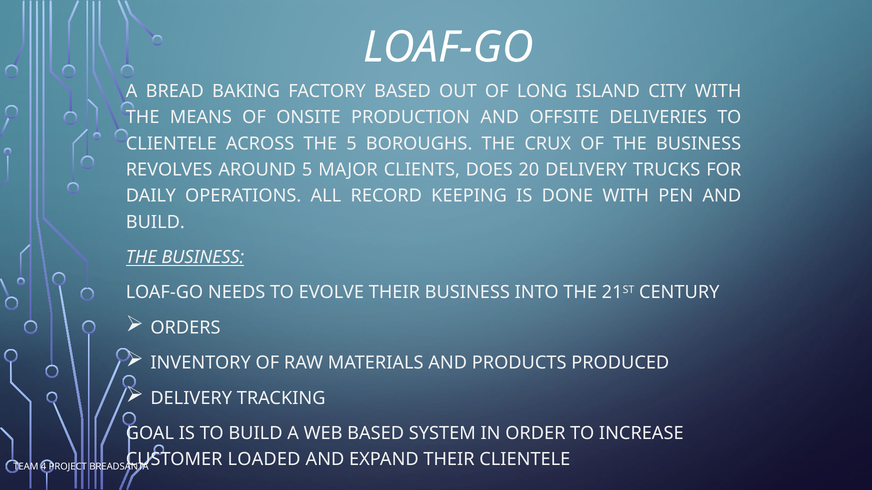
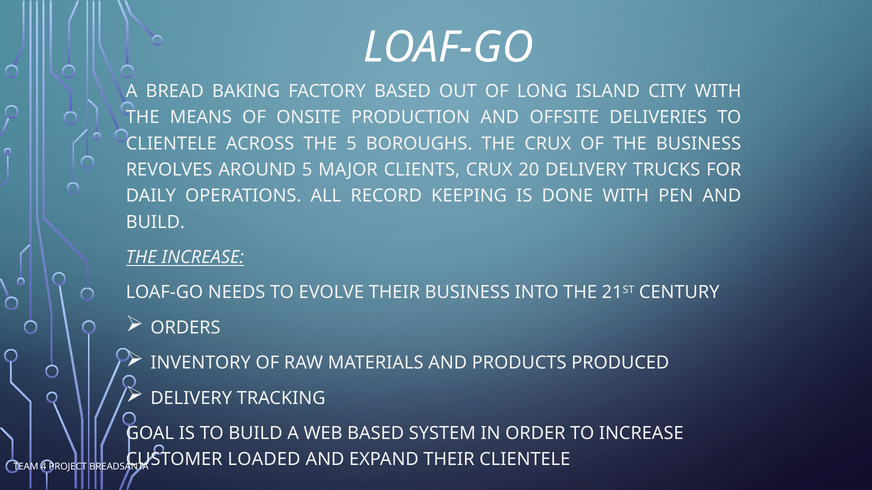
CLIENTS DOES: DOES -> CRUX
BUSINESS at (203, 258): BUSINESS -> INCREASE
